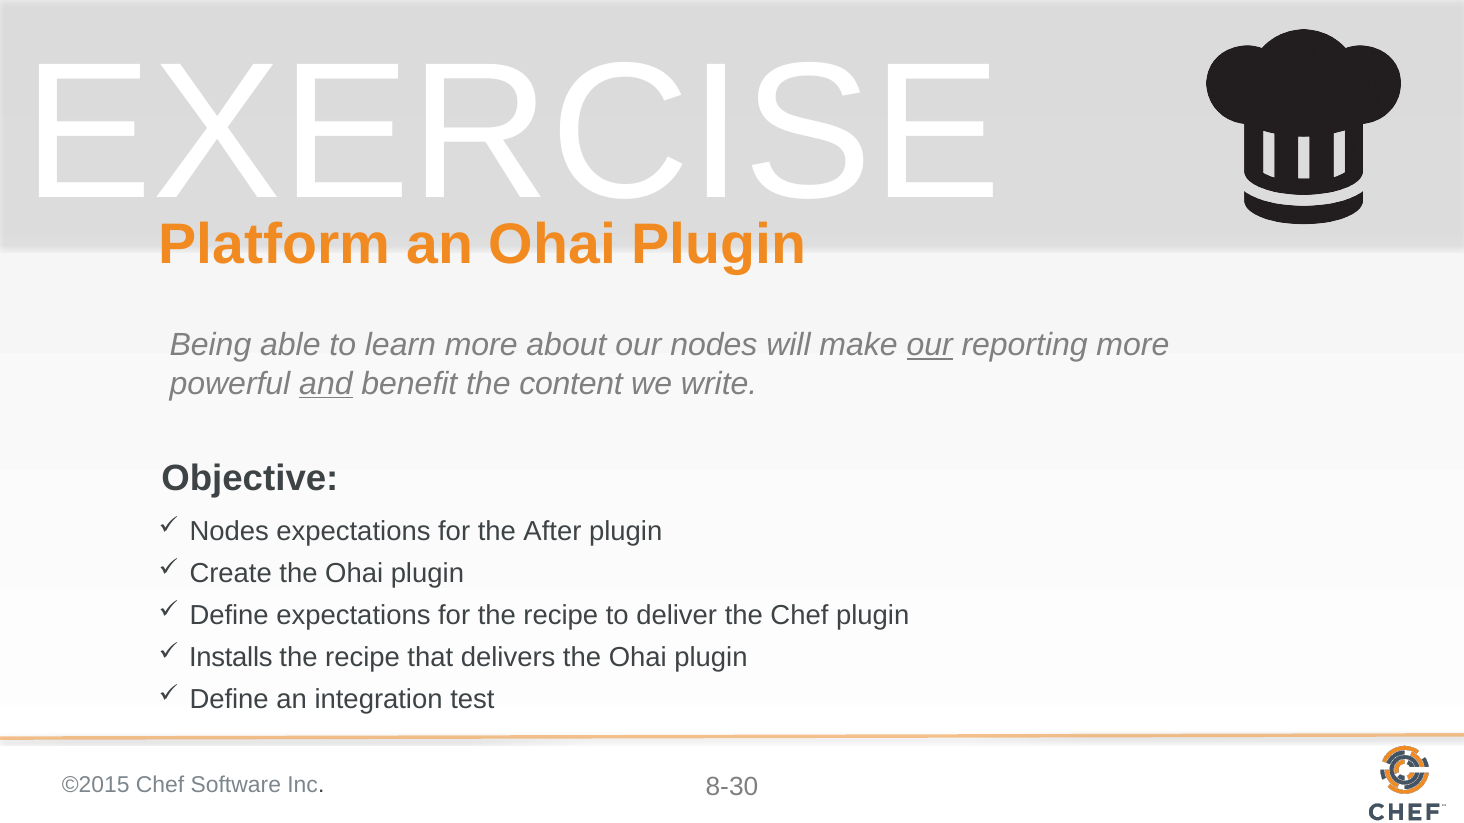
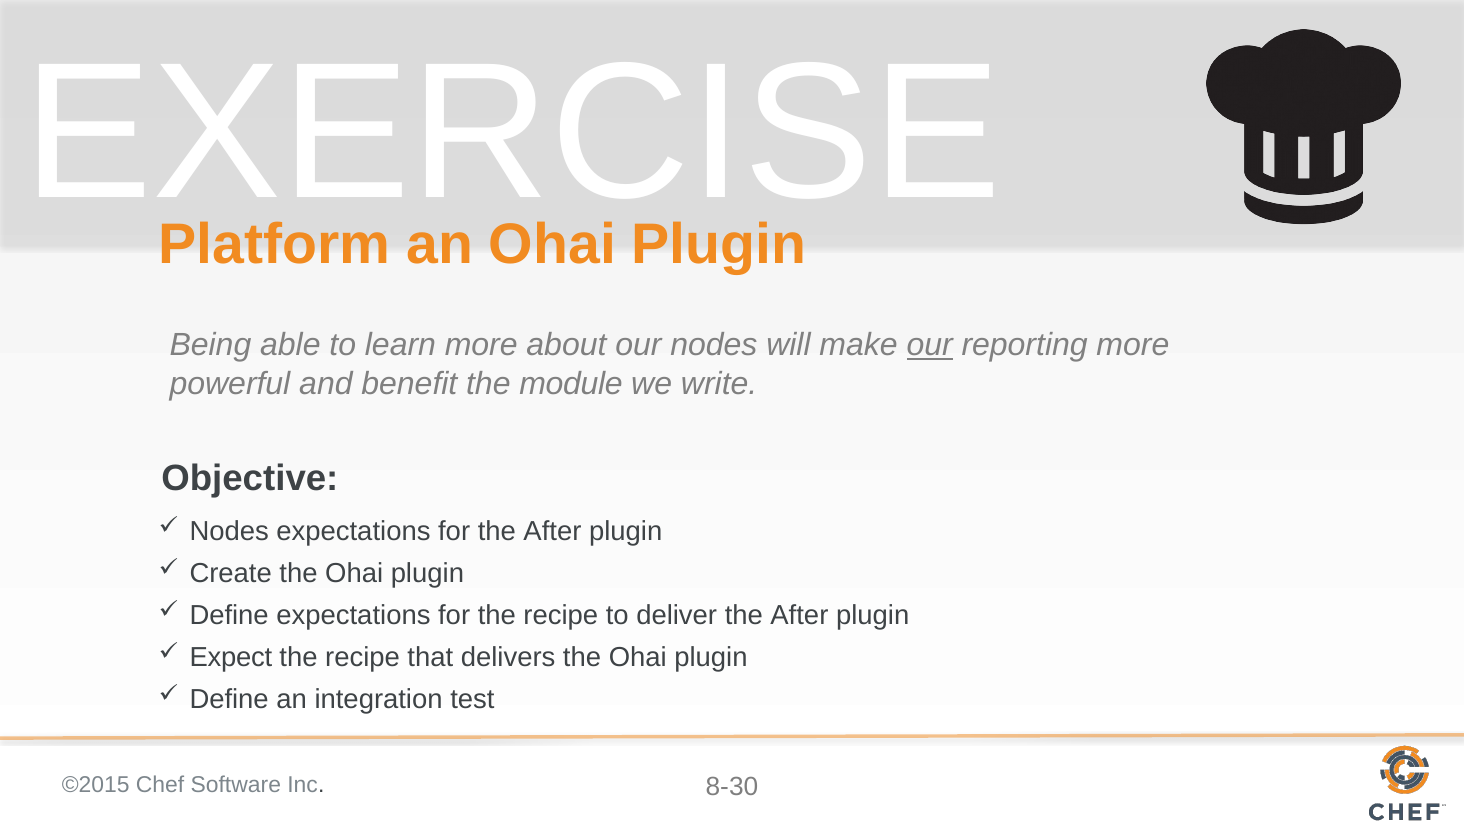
and underline: present -> none
content: content -> module
deliver the Chef: Chef -> After
Installs: Installs -> Expect
